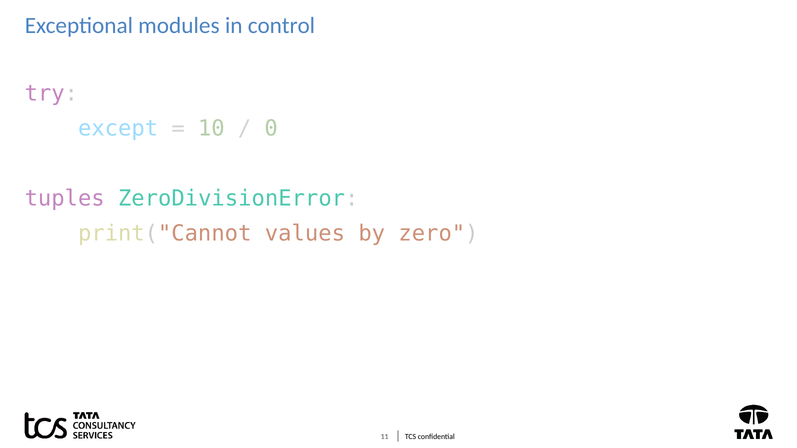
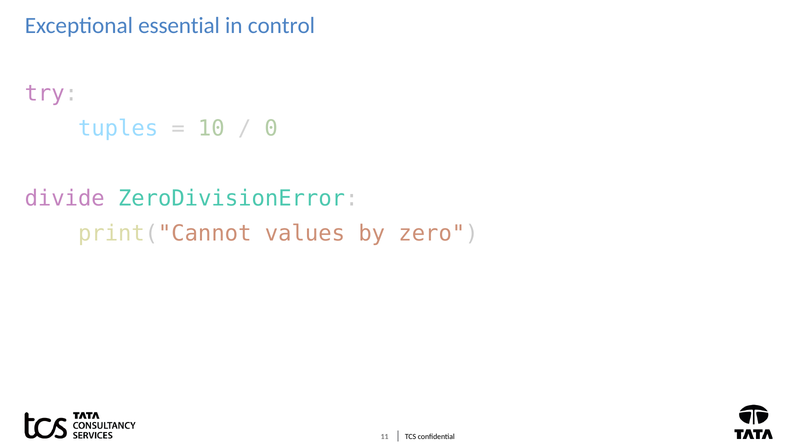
modules: modules -> essential
except: except -> tuples
tuples: tuples -> divide
